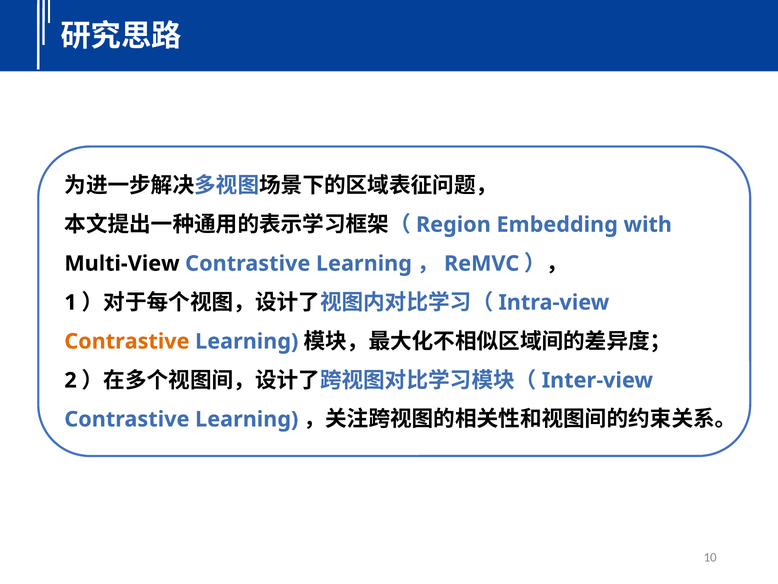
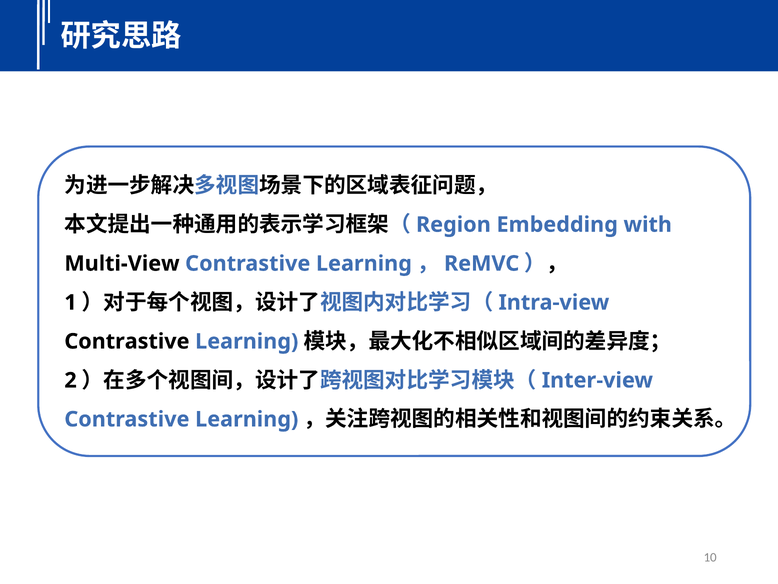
Contrastive at (127, 341) colour: orange -> black
